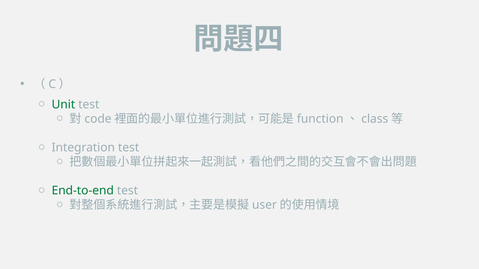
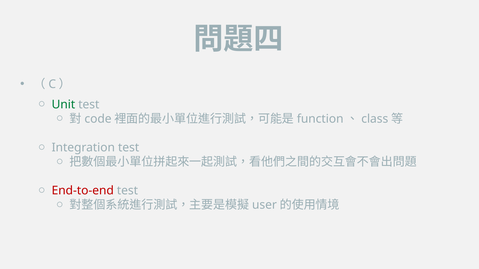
End-to-end colour: green -> red
